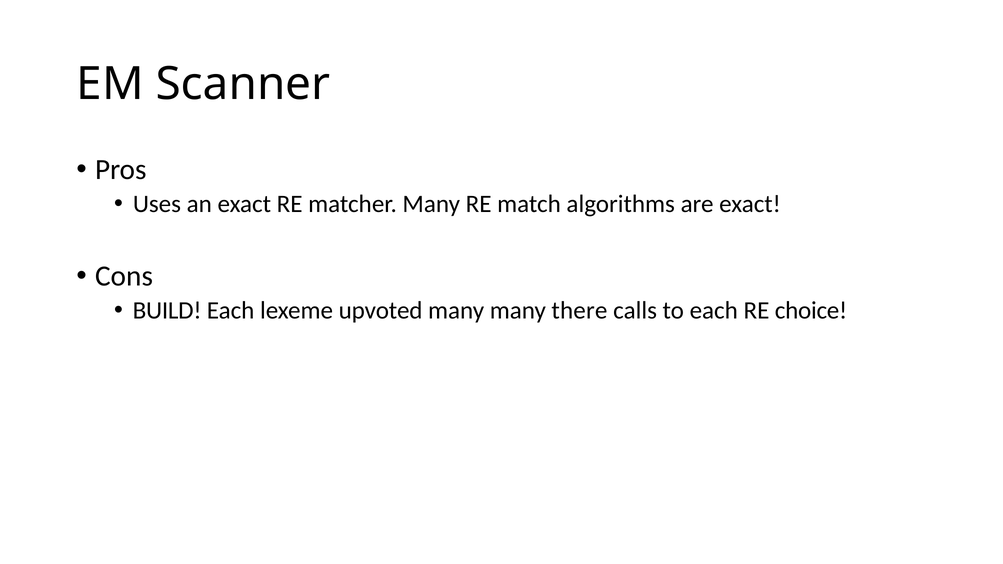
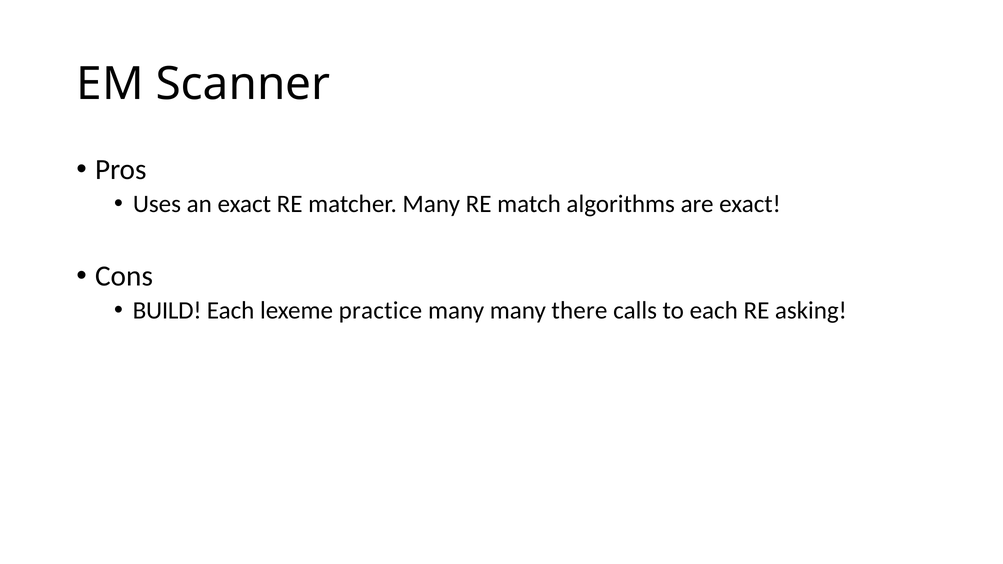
upvoted: upvoted -> practice
choice: choice -> asking
